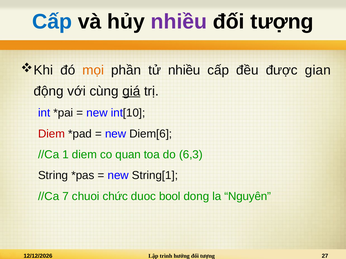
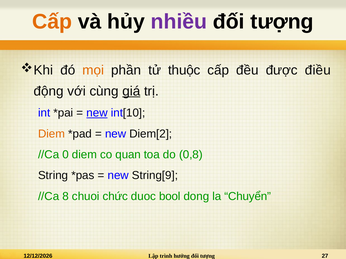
Cấp at (52, 22) colour: blue -> orange
tử nhiều: nhiều -> thuộc
gian: gian -> điều
new at (97, 113) underline: none -> present
Diem at (52, 134) colour: red -> orange
Diem[6: Diem[6 -> Diem[2
1: 1 -> 0
6,3: 6,3 -> 0,8
String[1: String[1 -> String[9
7: 7 -> 8
Nguyên: Nguyên -> Chuyển
